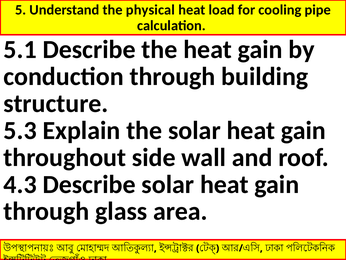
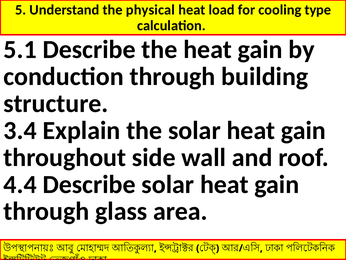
pipe: pipe -> type
5.3: 5.3 -> 3.4
4.3: 4.3 -> 4.4
